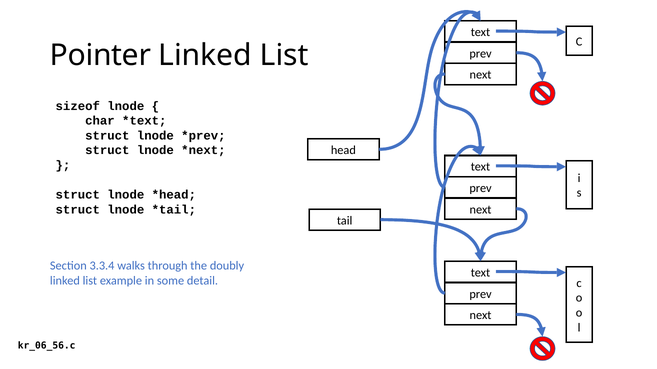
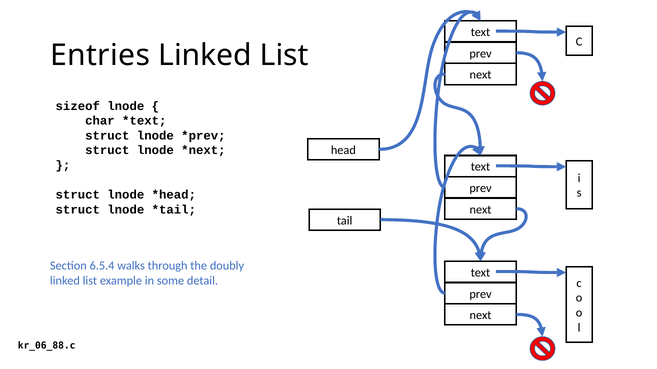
Pointer: Pointer -> Entries
3.3.4: 3.3.4 -> 6.5.4
kr_06_56.c: kr_06_56.c -> kr_06_88.c
